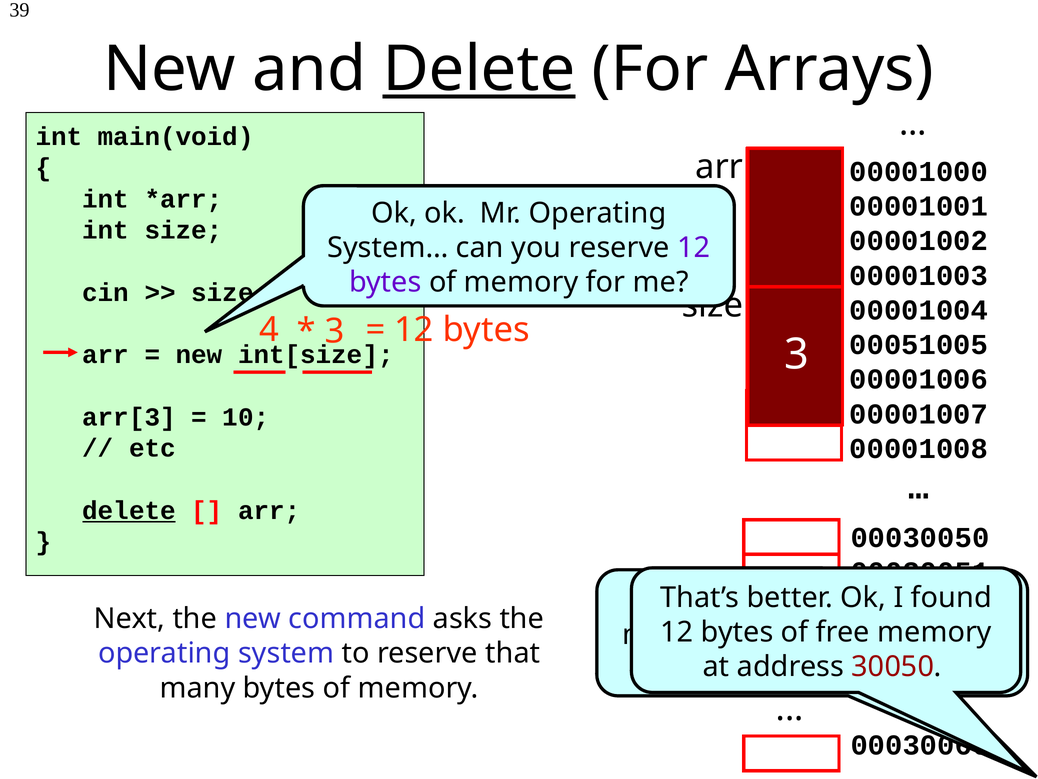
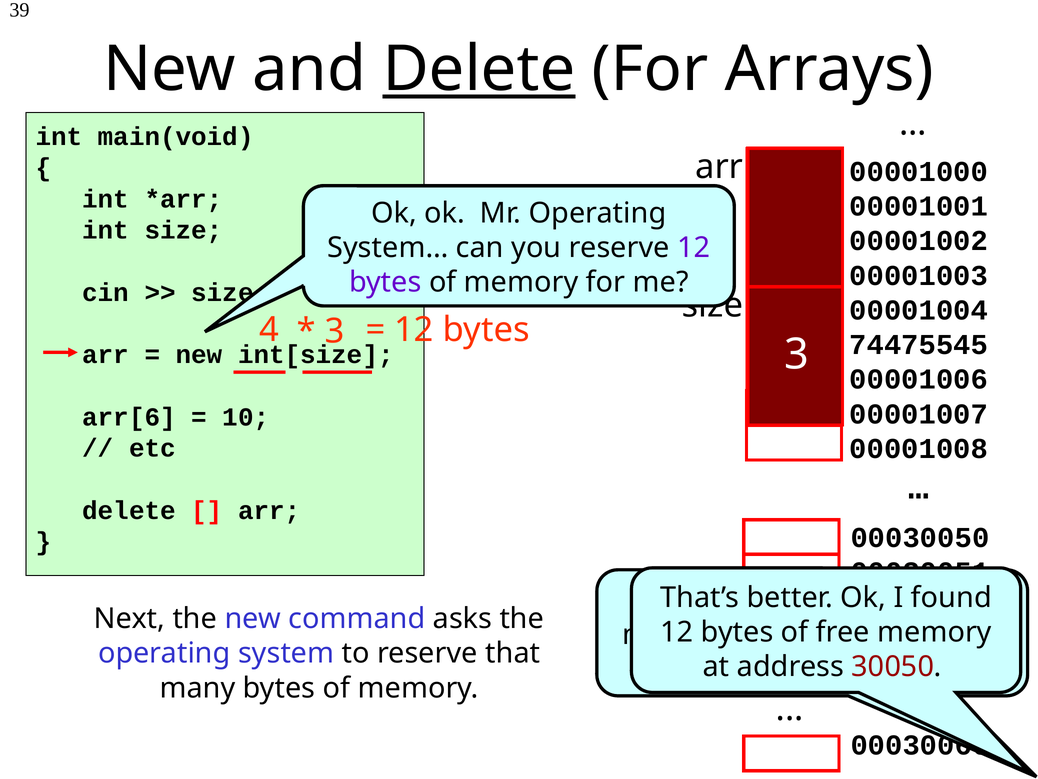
00051005: 00051005 -> 74475545
arr[3: arr[3 -> arr[6
delete at (129, 510) underline: present -> none
